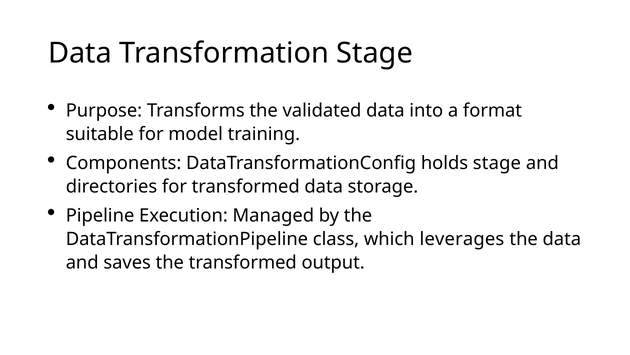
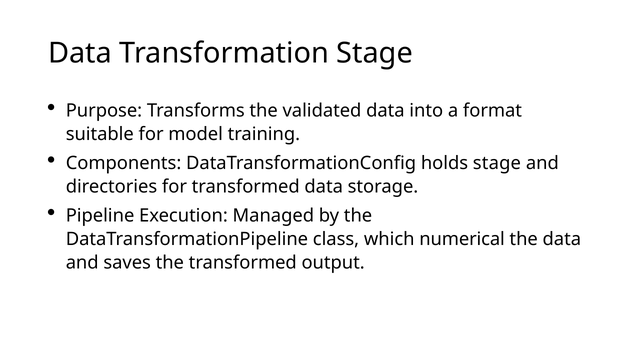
leverages: leverages -> numerical
